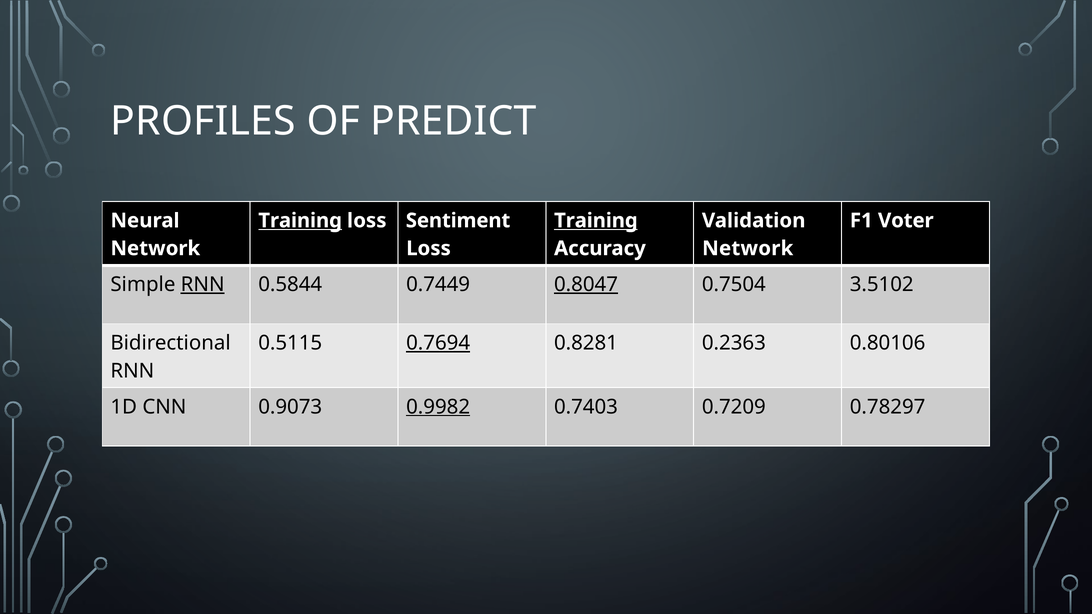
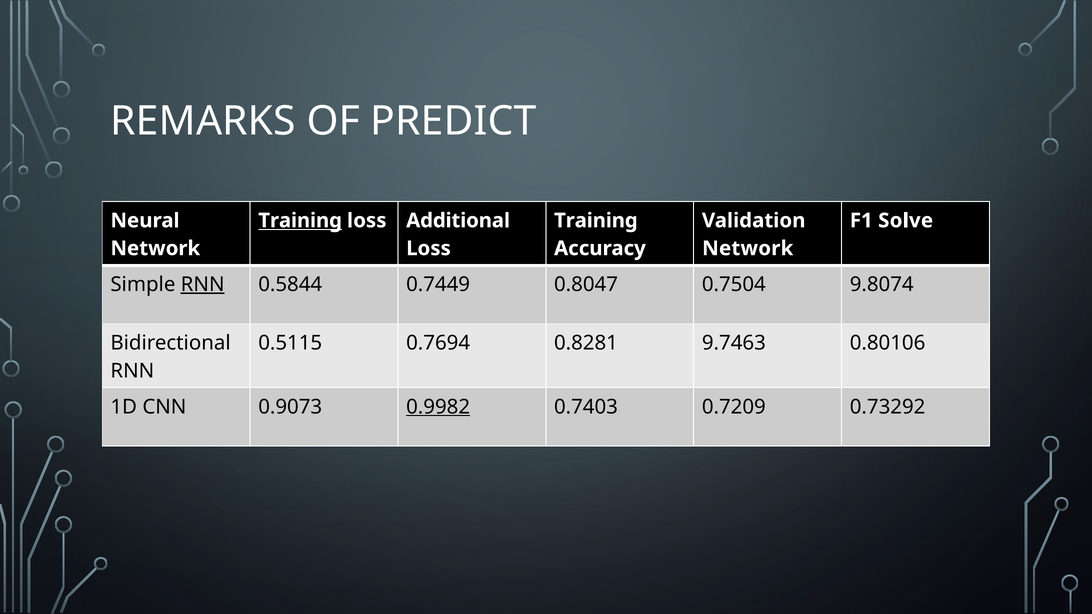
PROFILES: PROFILES -> REMARKS
Sentiment: Sentiment -> Additional
Training at (596, 221) underline: present -> none
Voter: Voter -> Solve
0.8047 underline: present -> none
3.5102: 3.5102 -> 9.8074
0.7694 underline: present -> none
0.2363: 0.2363 -> 9.7463
0.78297: 0.78297 -> 0.73292
